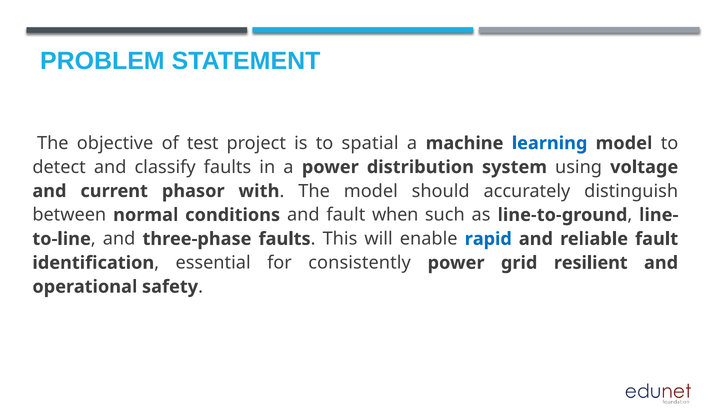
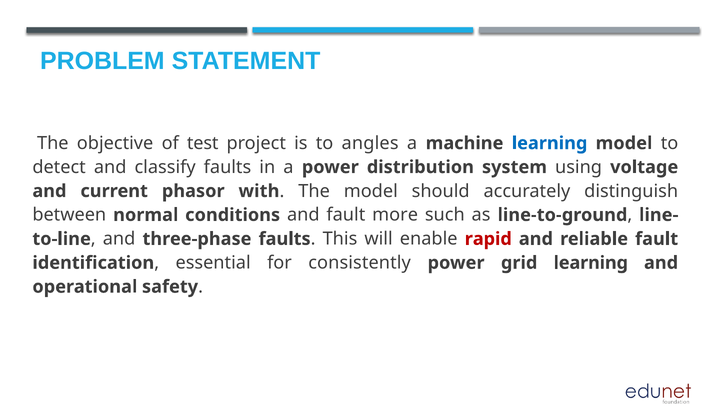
spatial: spatial -> angles
when: when -> more
rapid colour: blue -> red
grid resilient: resilient -> learning
